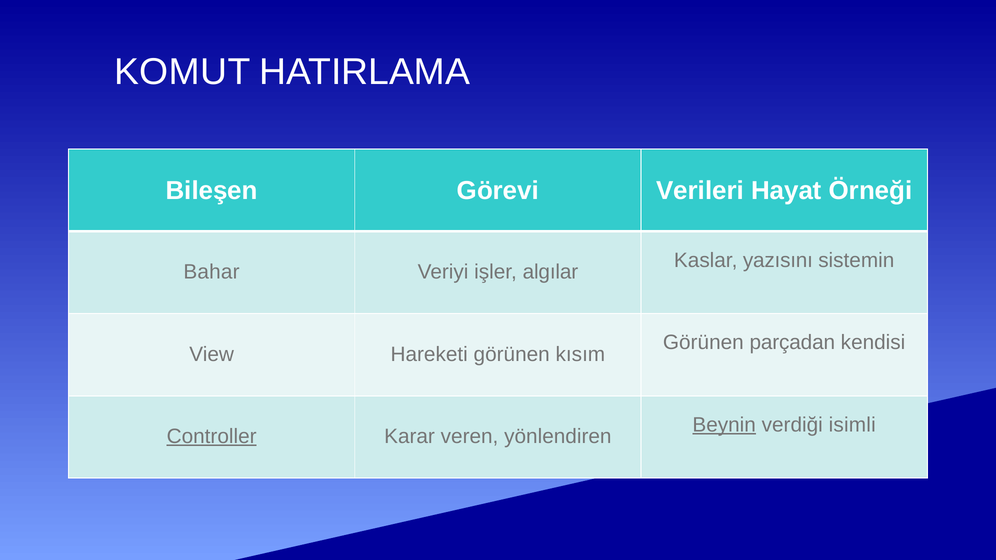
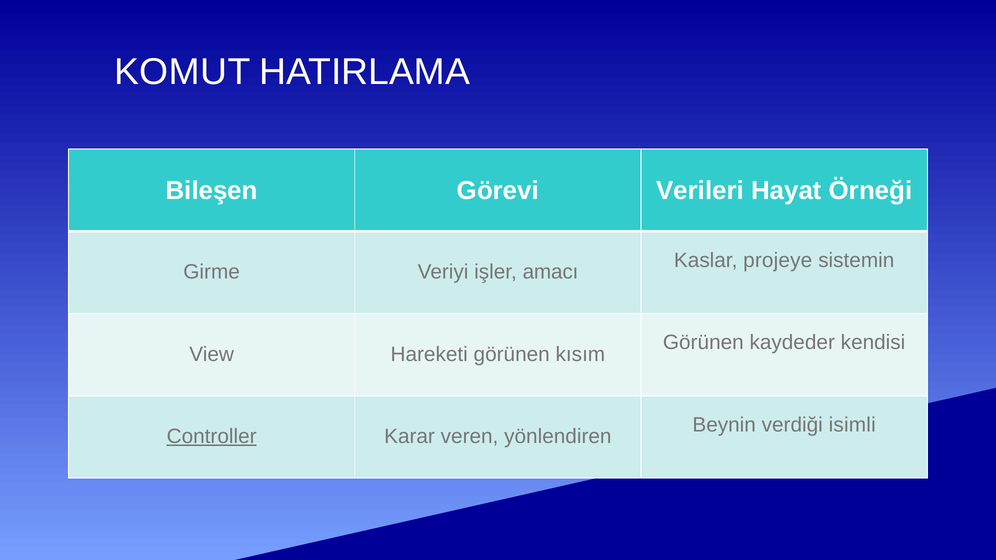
yazısını: yazısını -> projeye
Bahar: Bahar -> Girme
algılar: algılar -> amacı
parçadan: parçadan -> kaydeder
Beynin underline: present -> none
